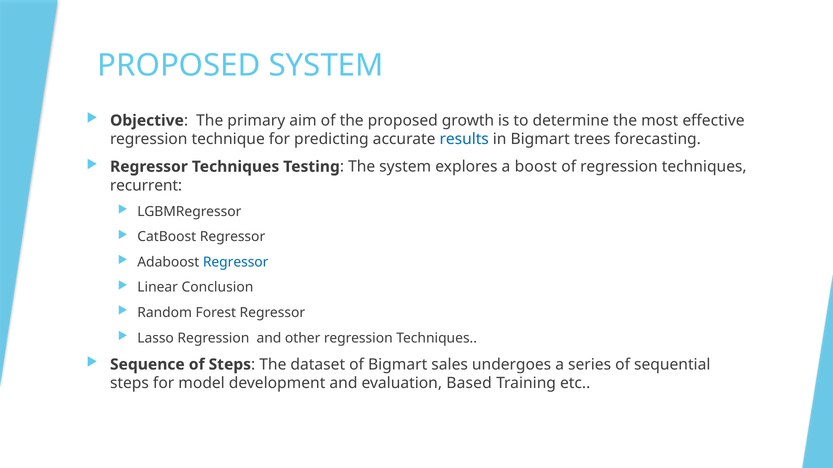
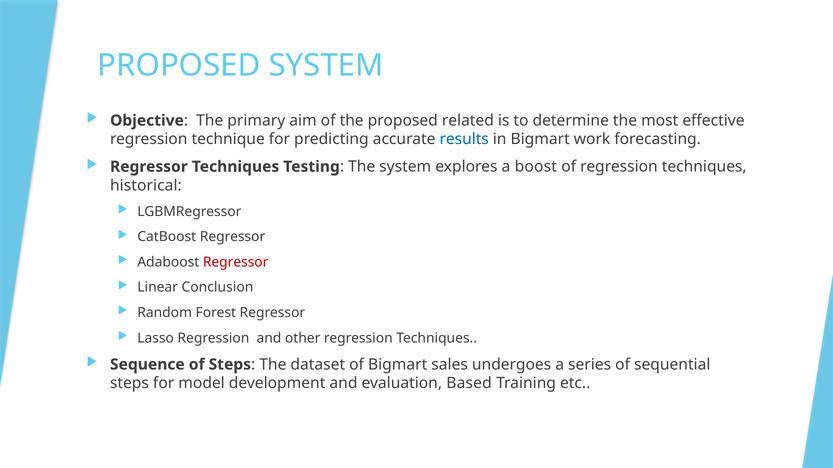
growth: growth -> related
trees: trees -> work
recurrent: recurrent -> historical
Regressor at (236, 262) colour: blue -> red
